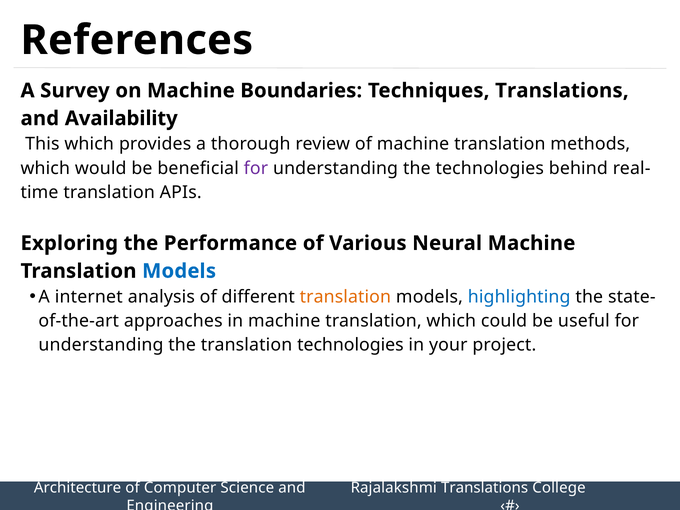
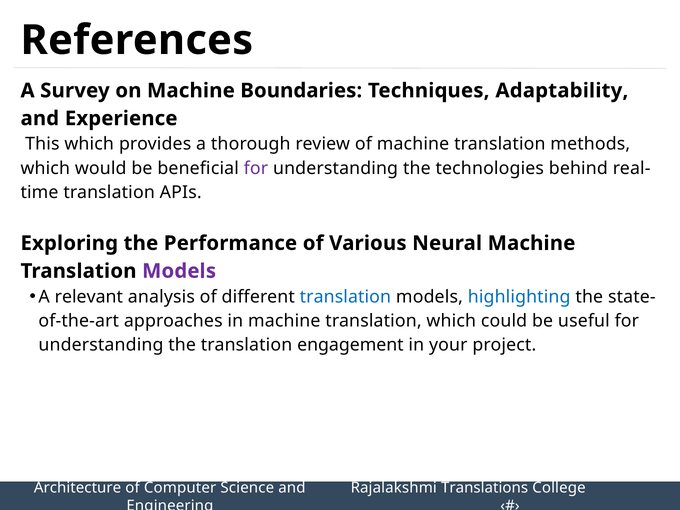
Techniques Translations: Translations -> Adaptability
Availability: Availability -> Experience
Models at (179, 271) colour: blue -> purple
internet: internet -> relevant
translation at (345, 297) colour: orange -> blue
translation technologies: technologies -> engagement
